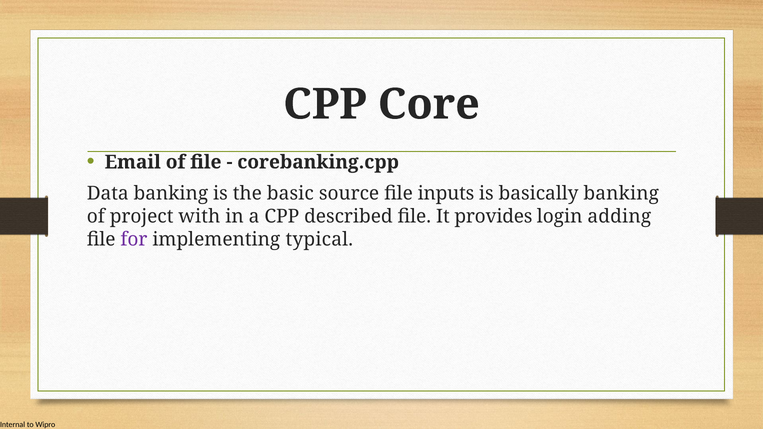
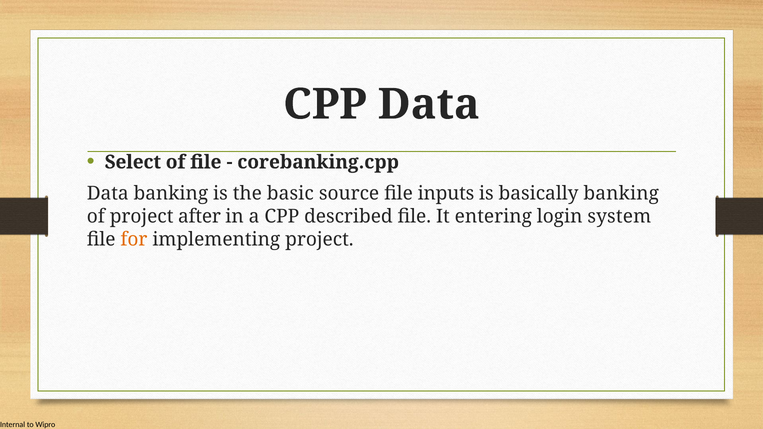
CPP Core: Core -> Data
Email: Email -> Select
with: with -> after
provides: provides -> entering
adding: adding -> system
for colour: purple -> orange
implementing typical: typical -> project
